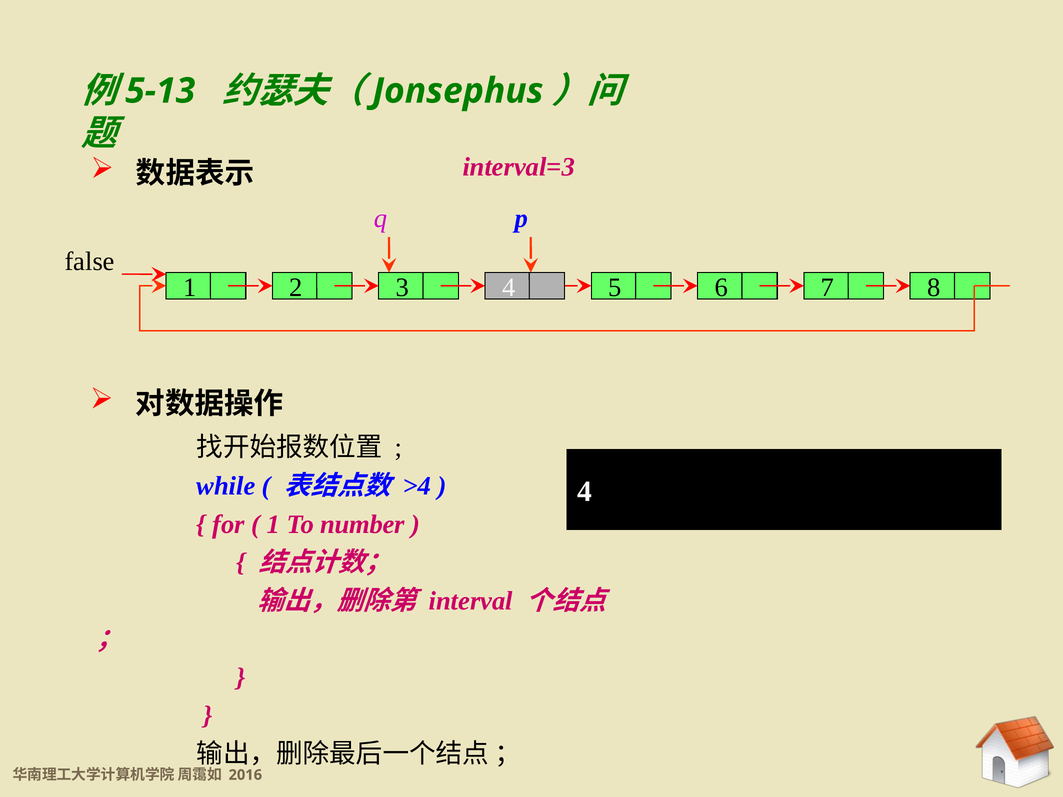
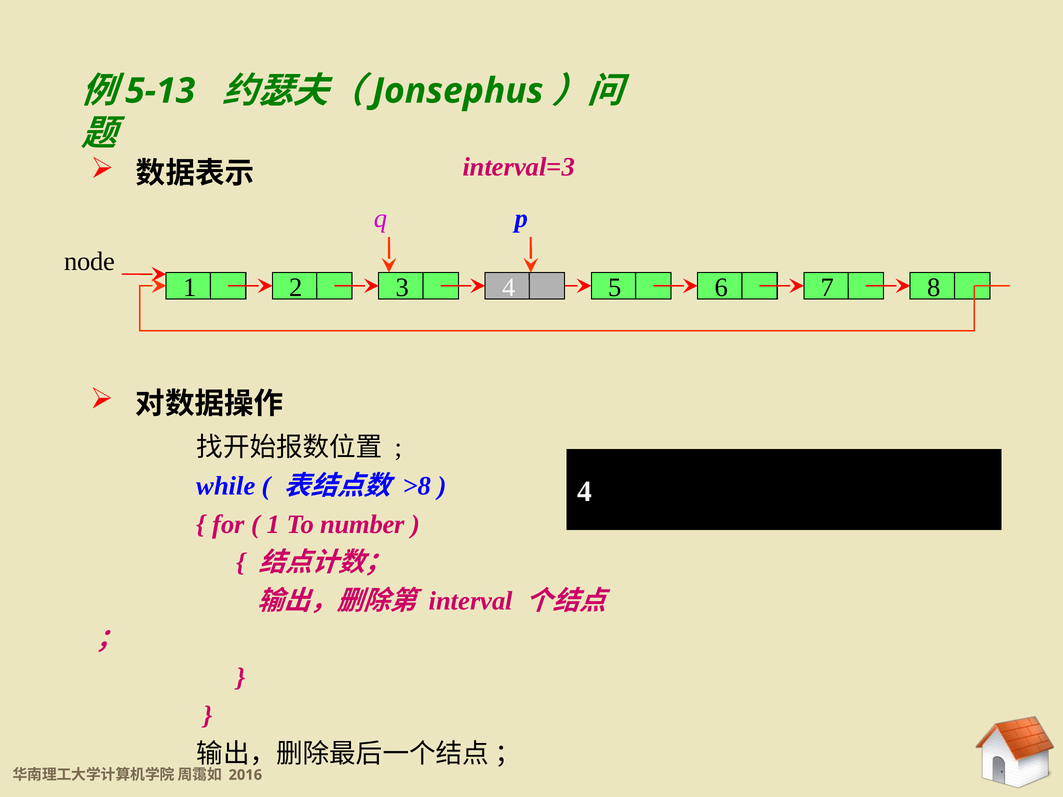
false: false -> node
>4: >4 -> >8
